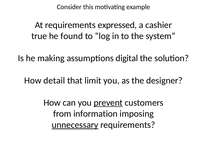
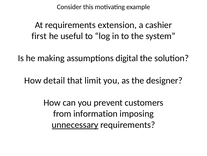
expressed: expressed -> extension
true: true -> first
found: found -> useful
prevent underline: present -> none
